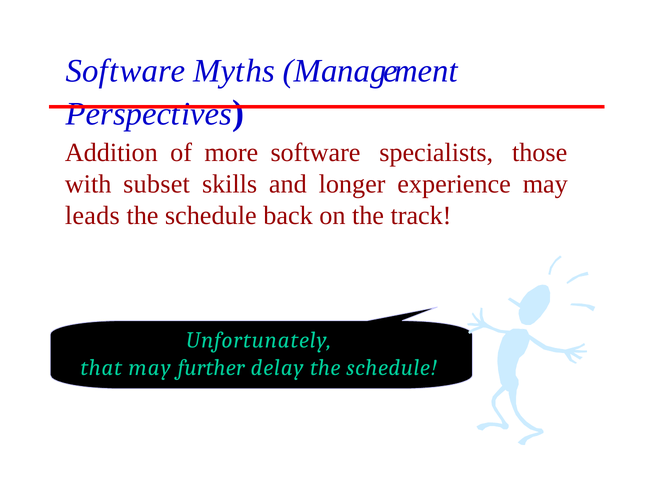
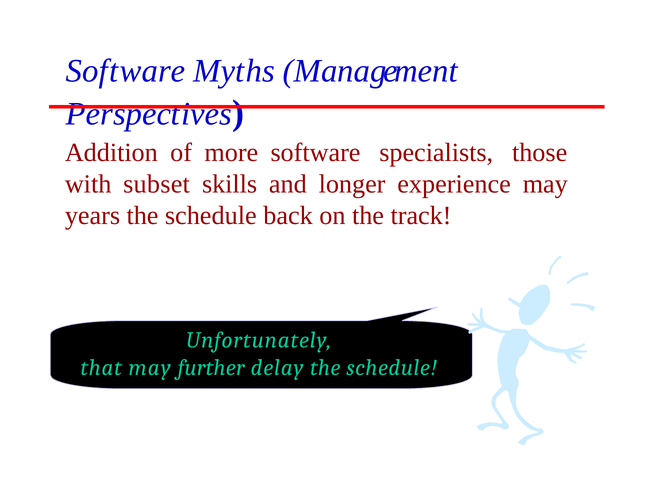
leads: leads -> years
